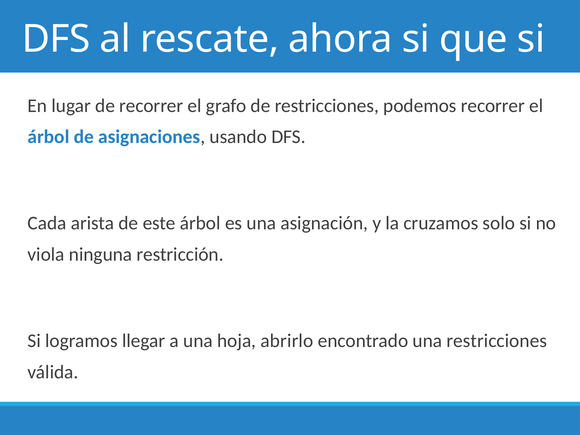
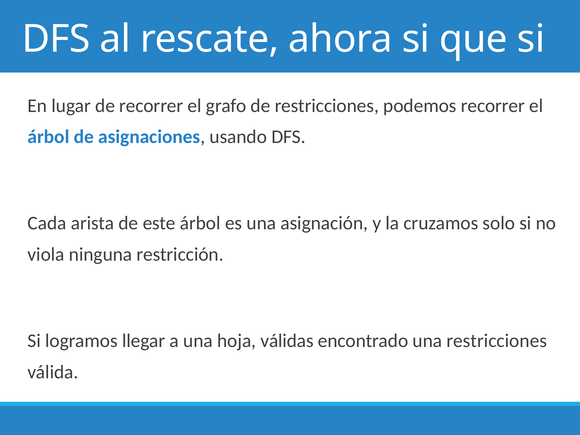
abrirlo: abrirlo -> válidas
